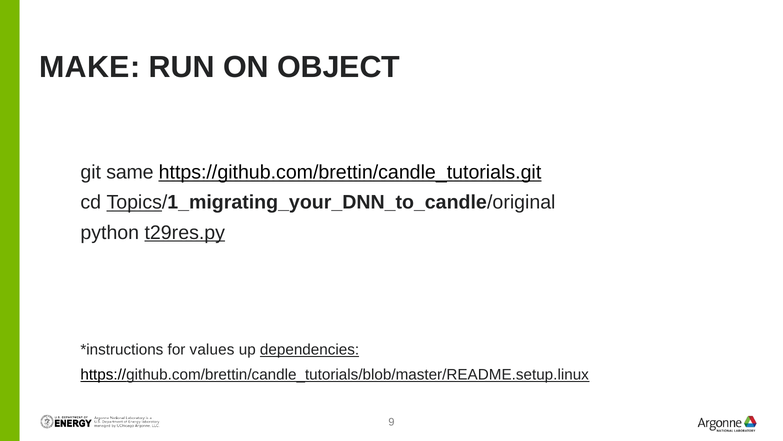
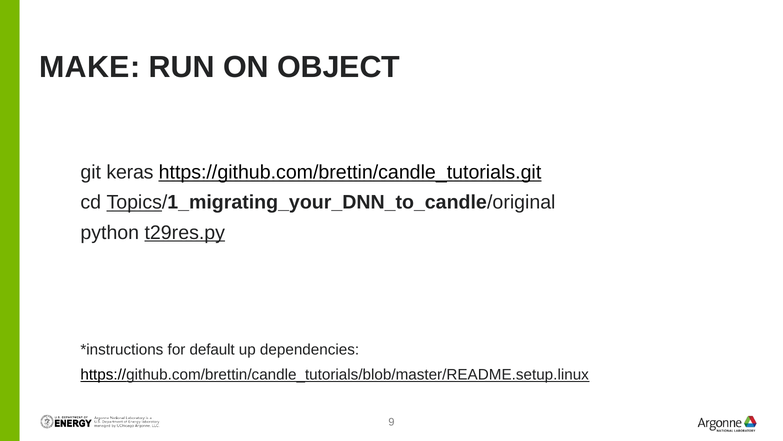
same: same -> keras
values: values -> default
dependencies underline: present -> none
